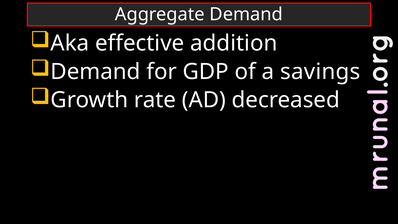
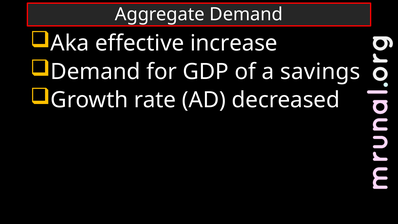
addition: addition -> increase
